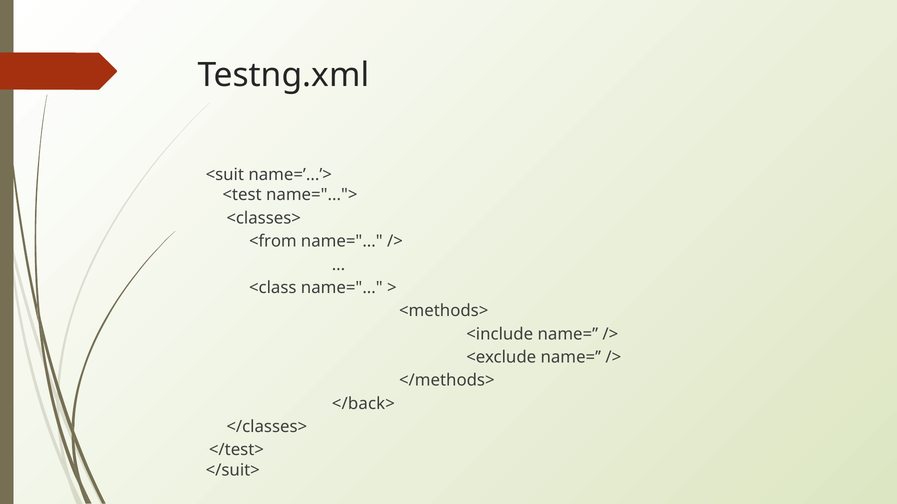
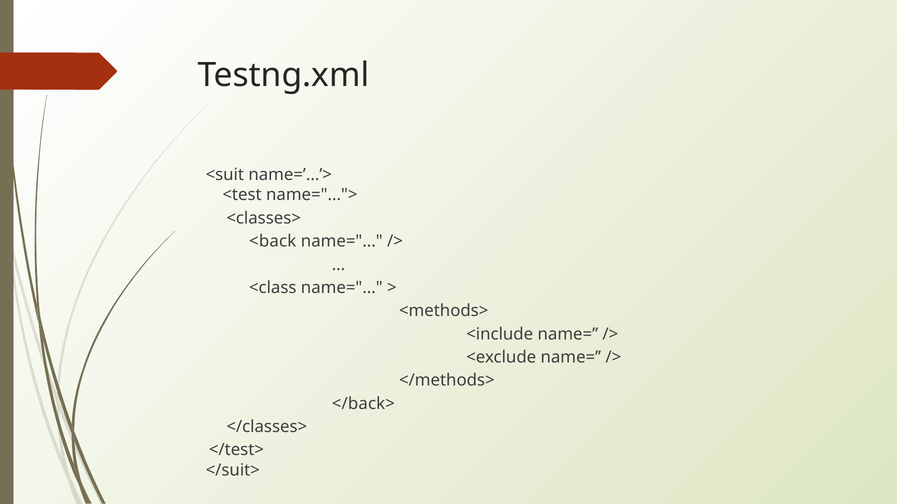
<from: <from -> <back
